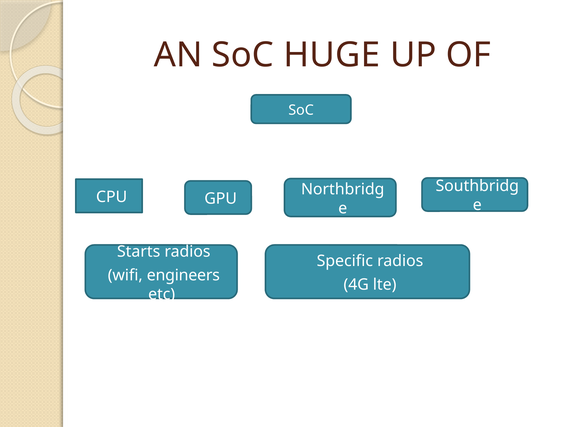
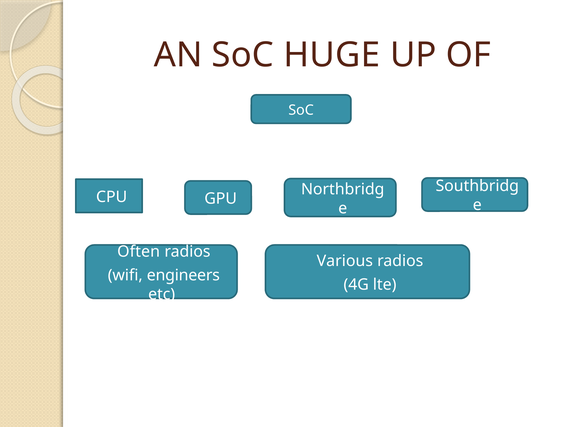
Starts: Starts -> Often
Specific: Specific -> Various
